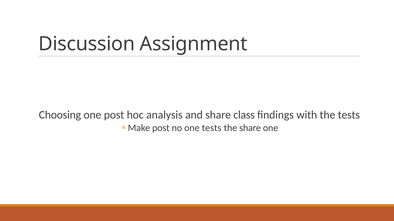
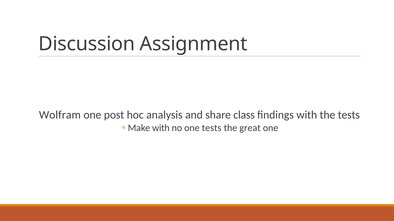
Choosing: Choosing -> Wolfram
post at (161, 128): post -> with
the share: share -> great
